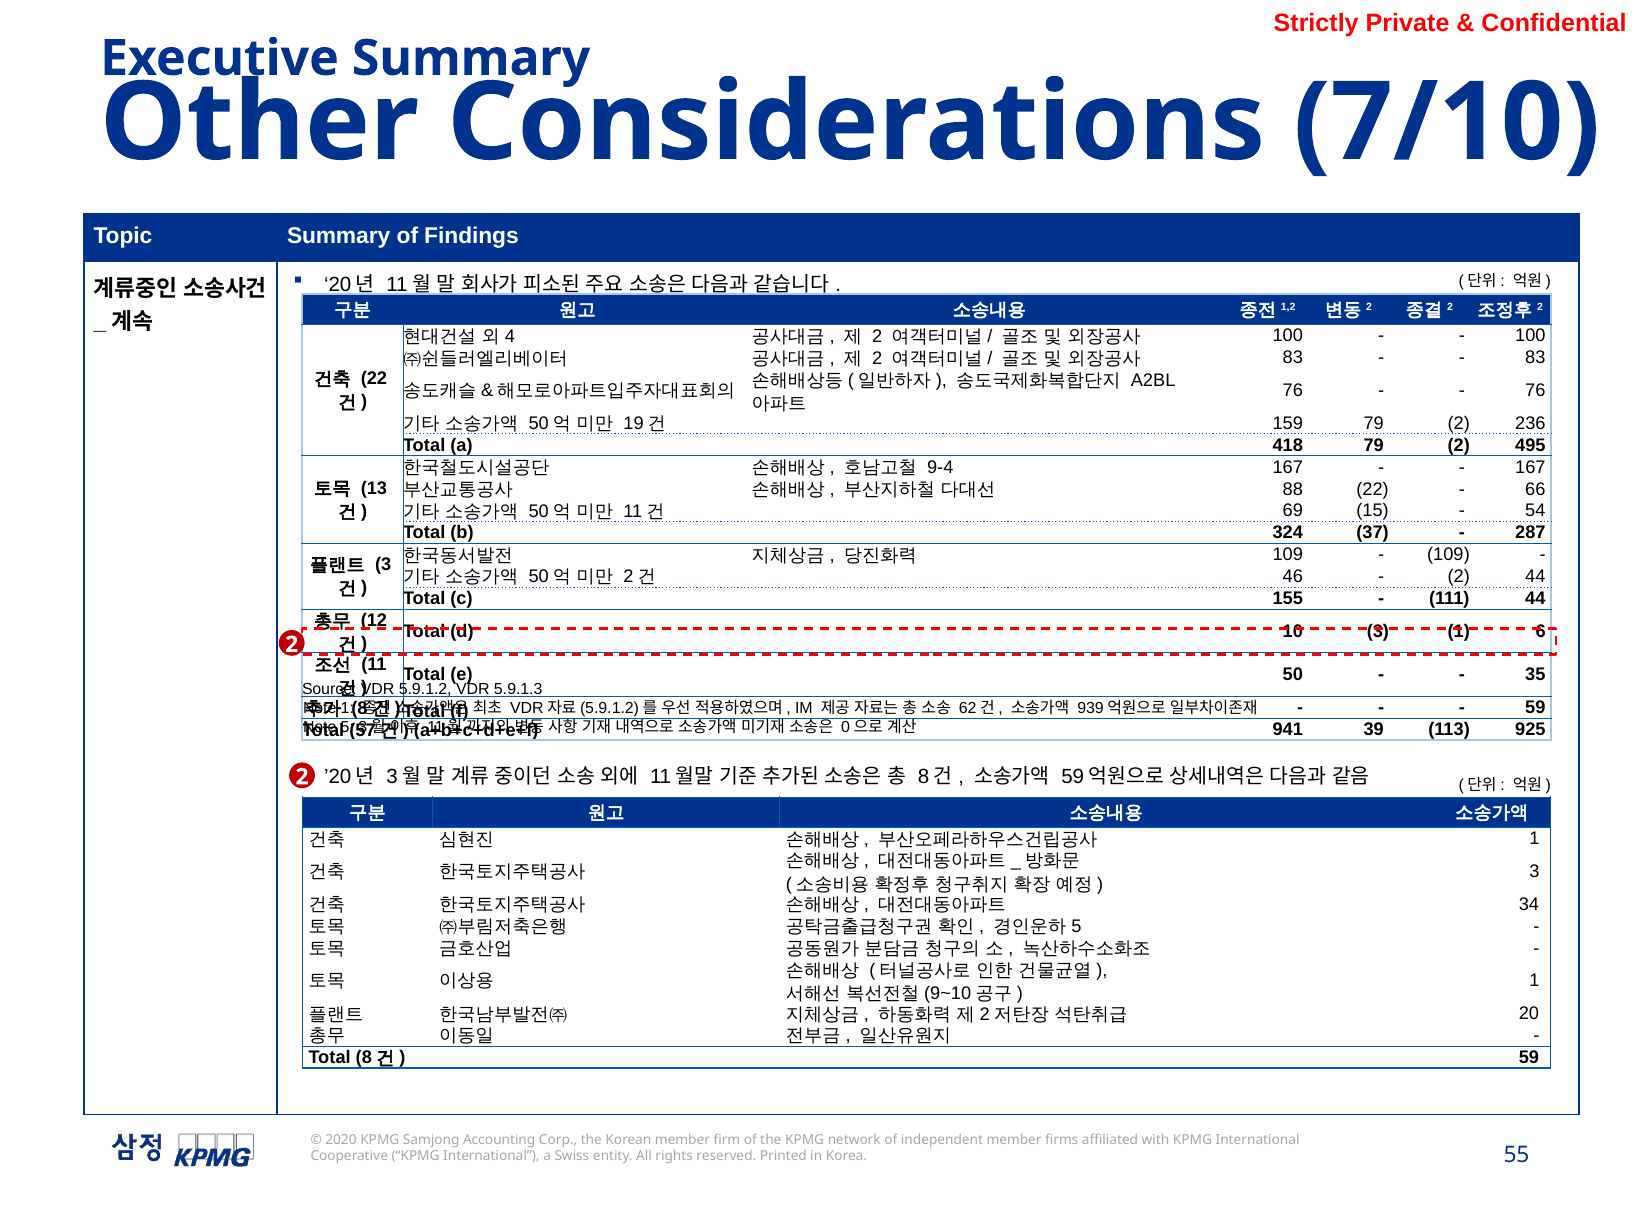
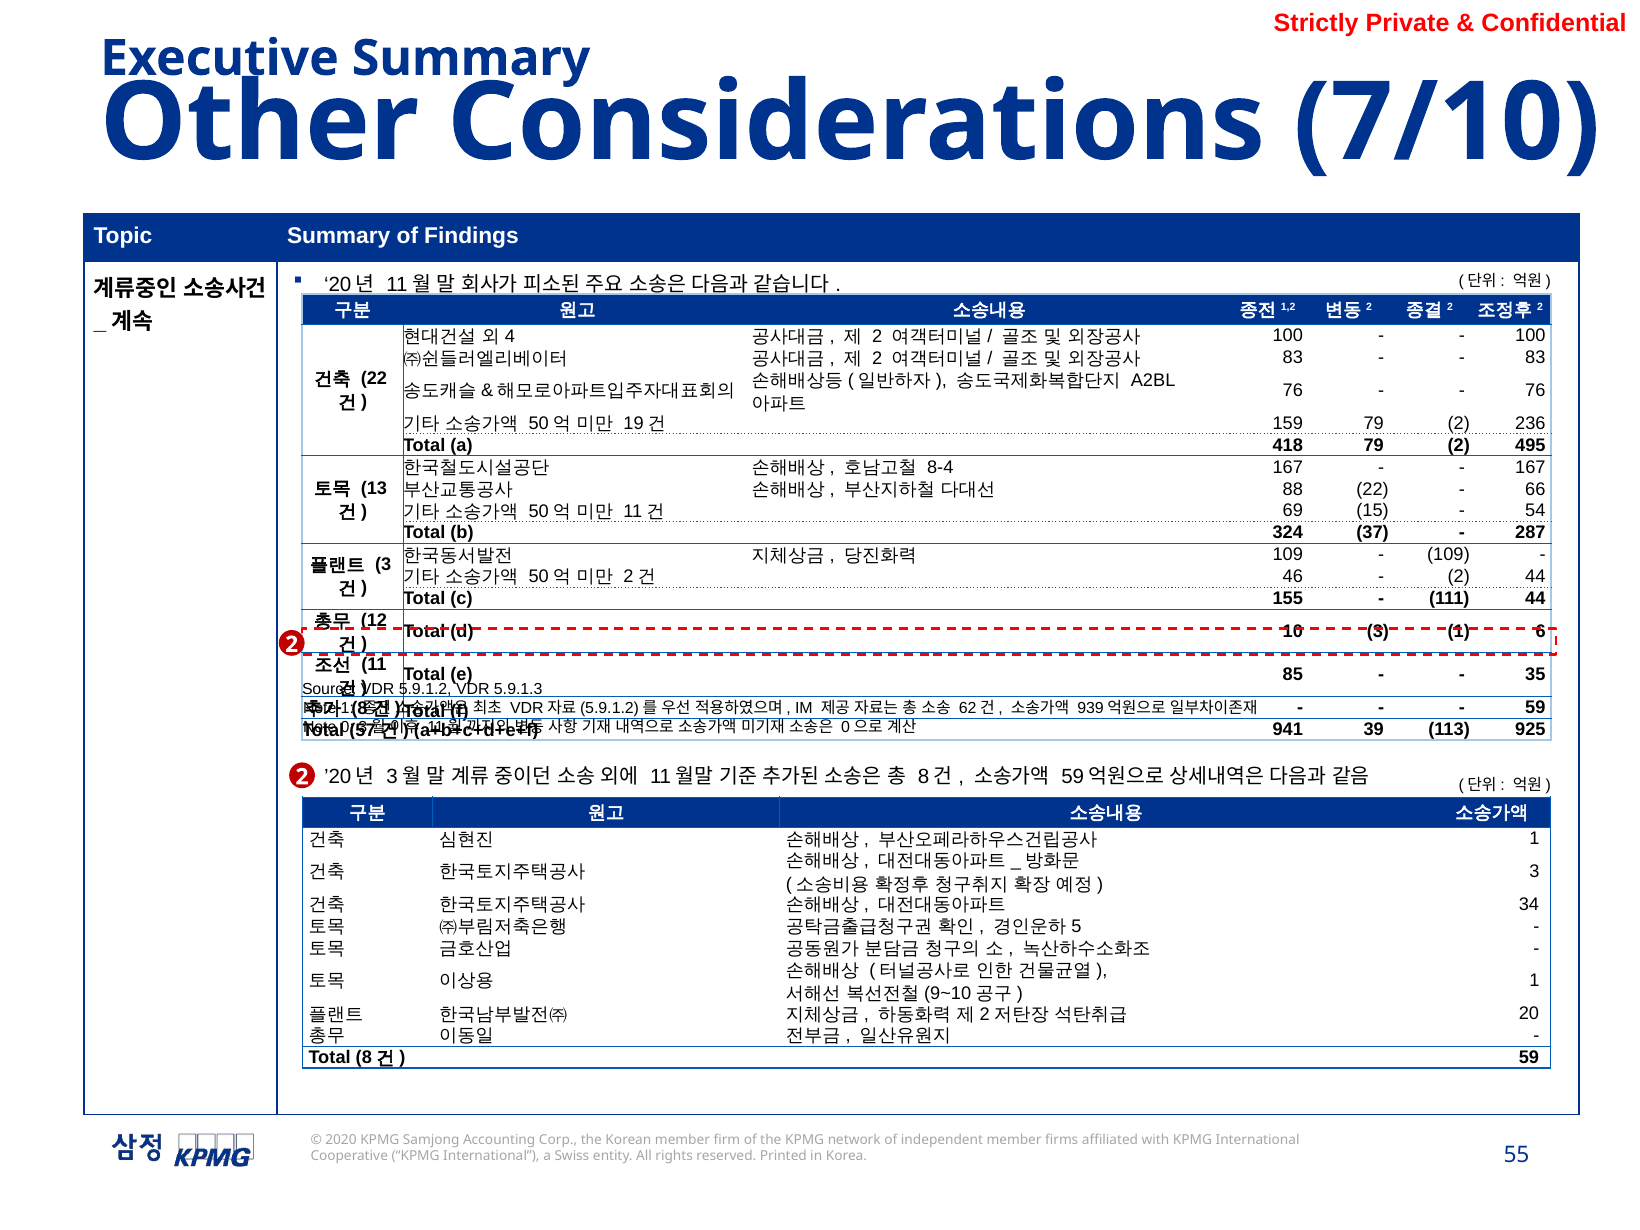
9-4: 9-4 -> 8-4
50: 50 -> 85
5 at (347, 728): 5 -> 0
